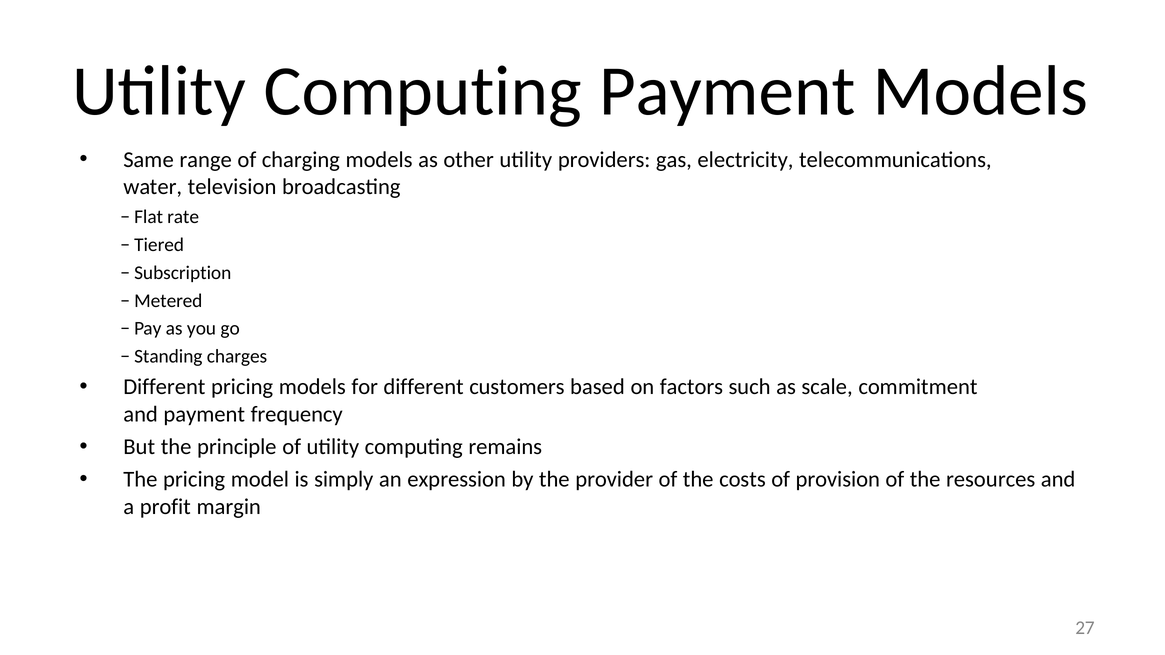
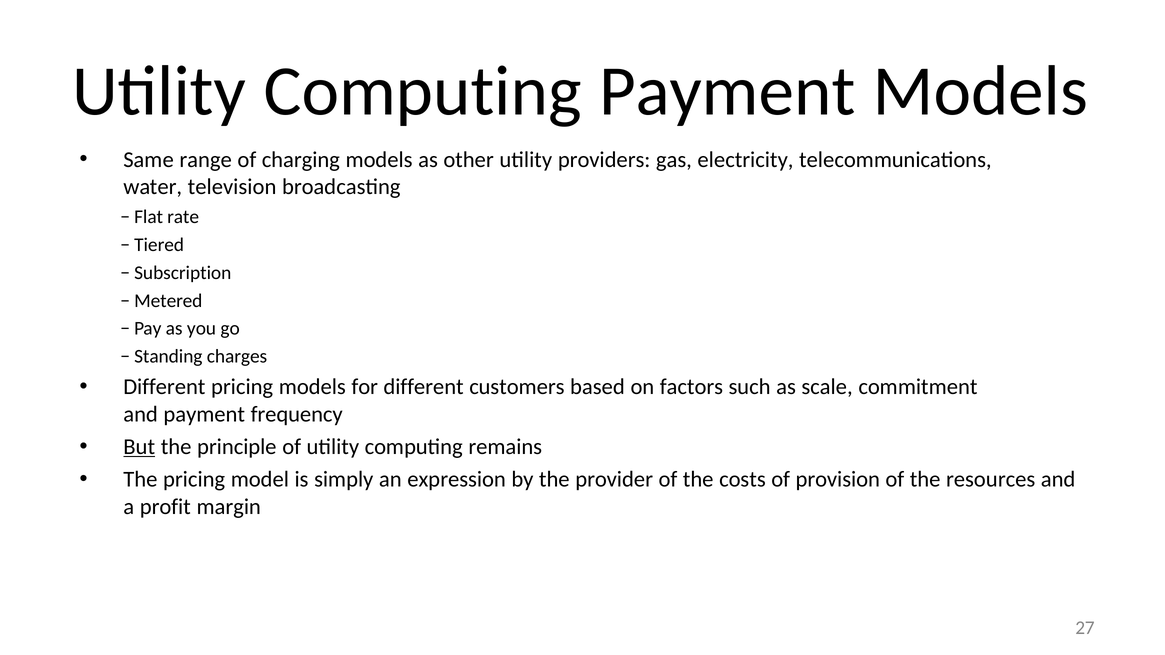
But underline: none -> present
